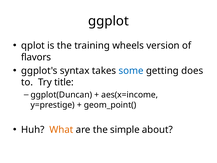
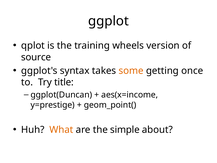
flavors: flavors -> source
some colour: blue -> orange
does: does -> once
